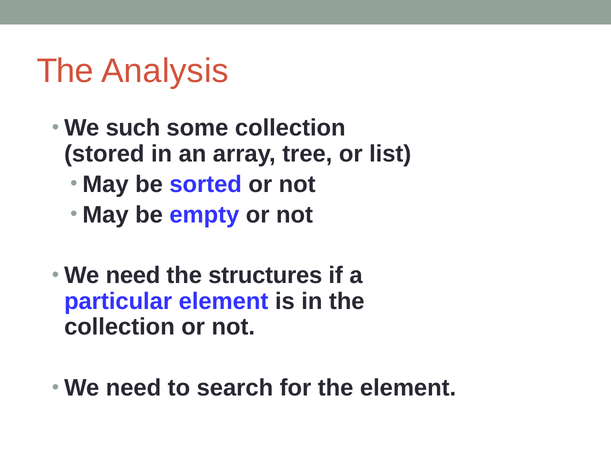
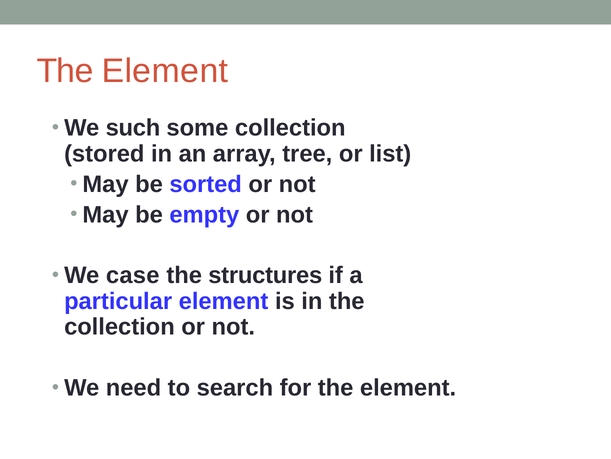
Analysis at (165, 71): Analysis -> Element
need at (133, 275): need -> case
